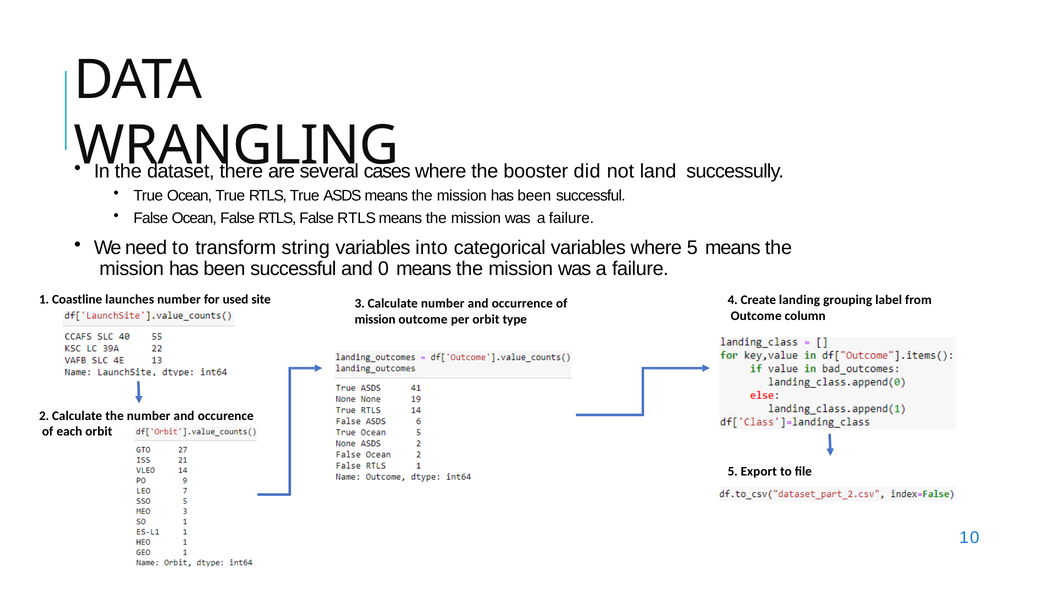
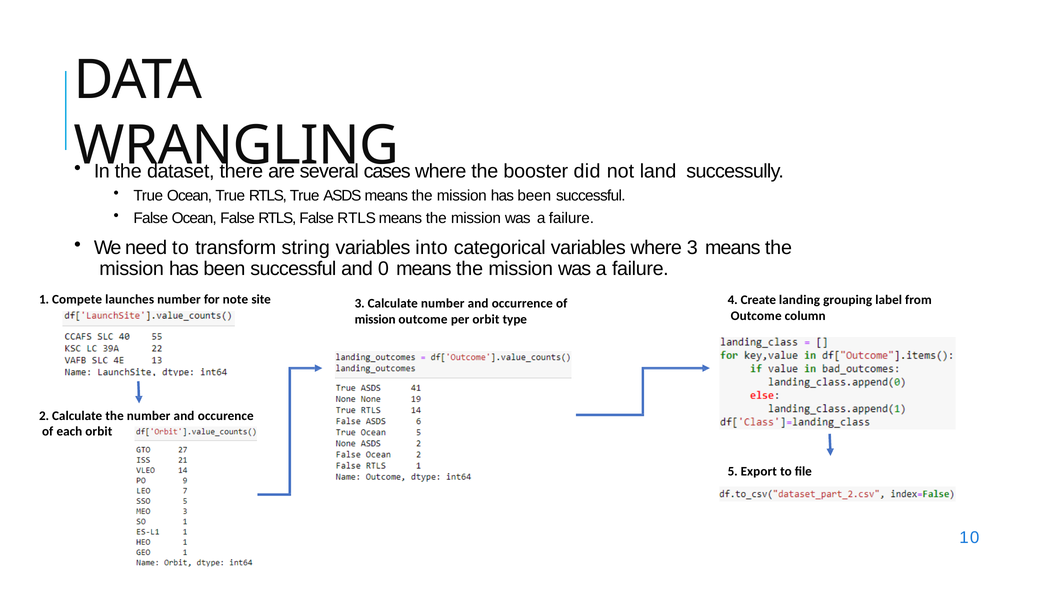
where 5: 5 -> 3
Coastline: Coastline -> Compete
used: used -> note
